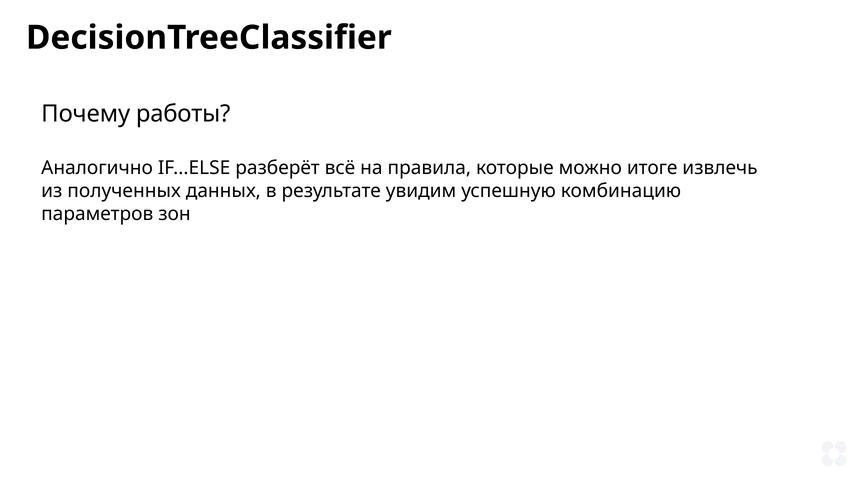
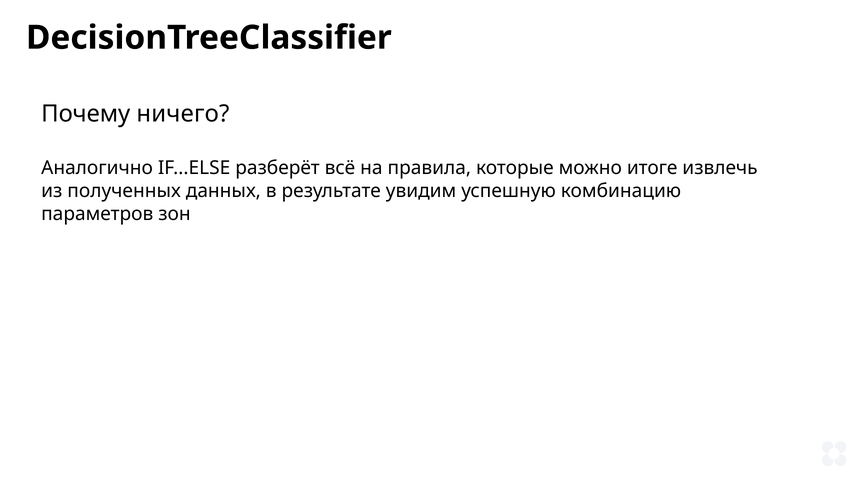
работы: работы -> ничего
